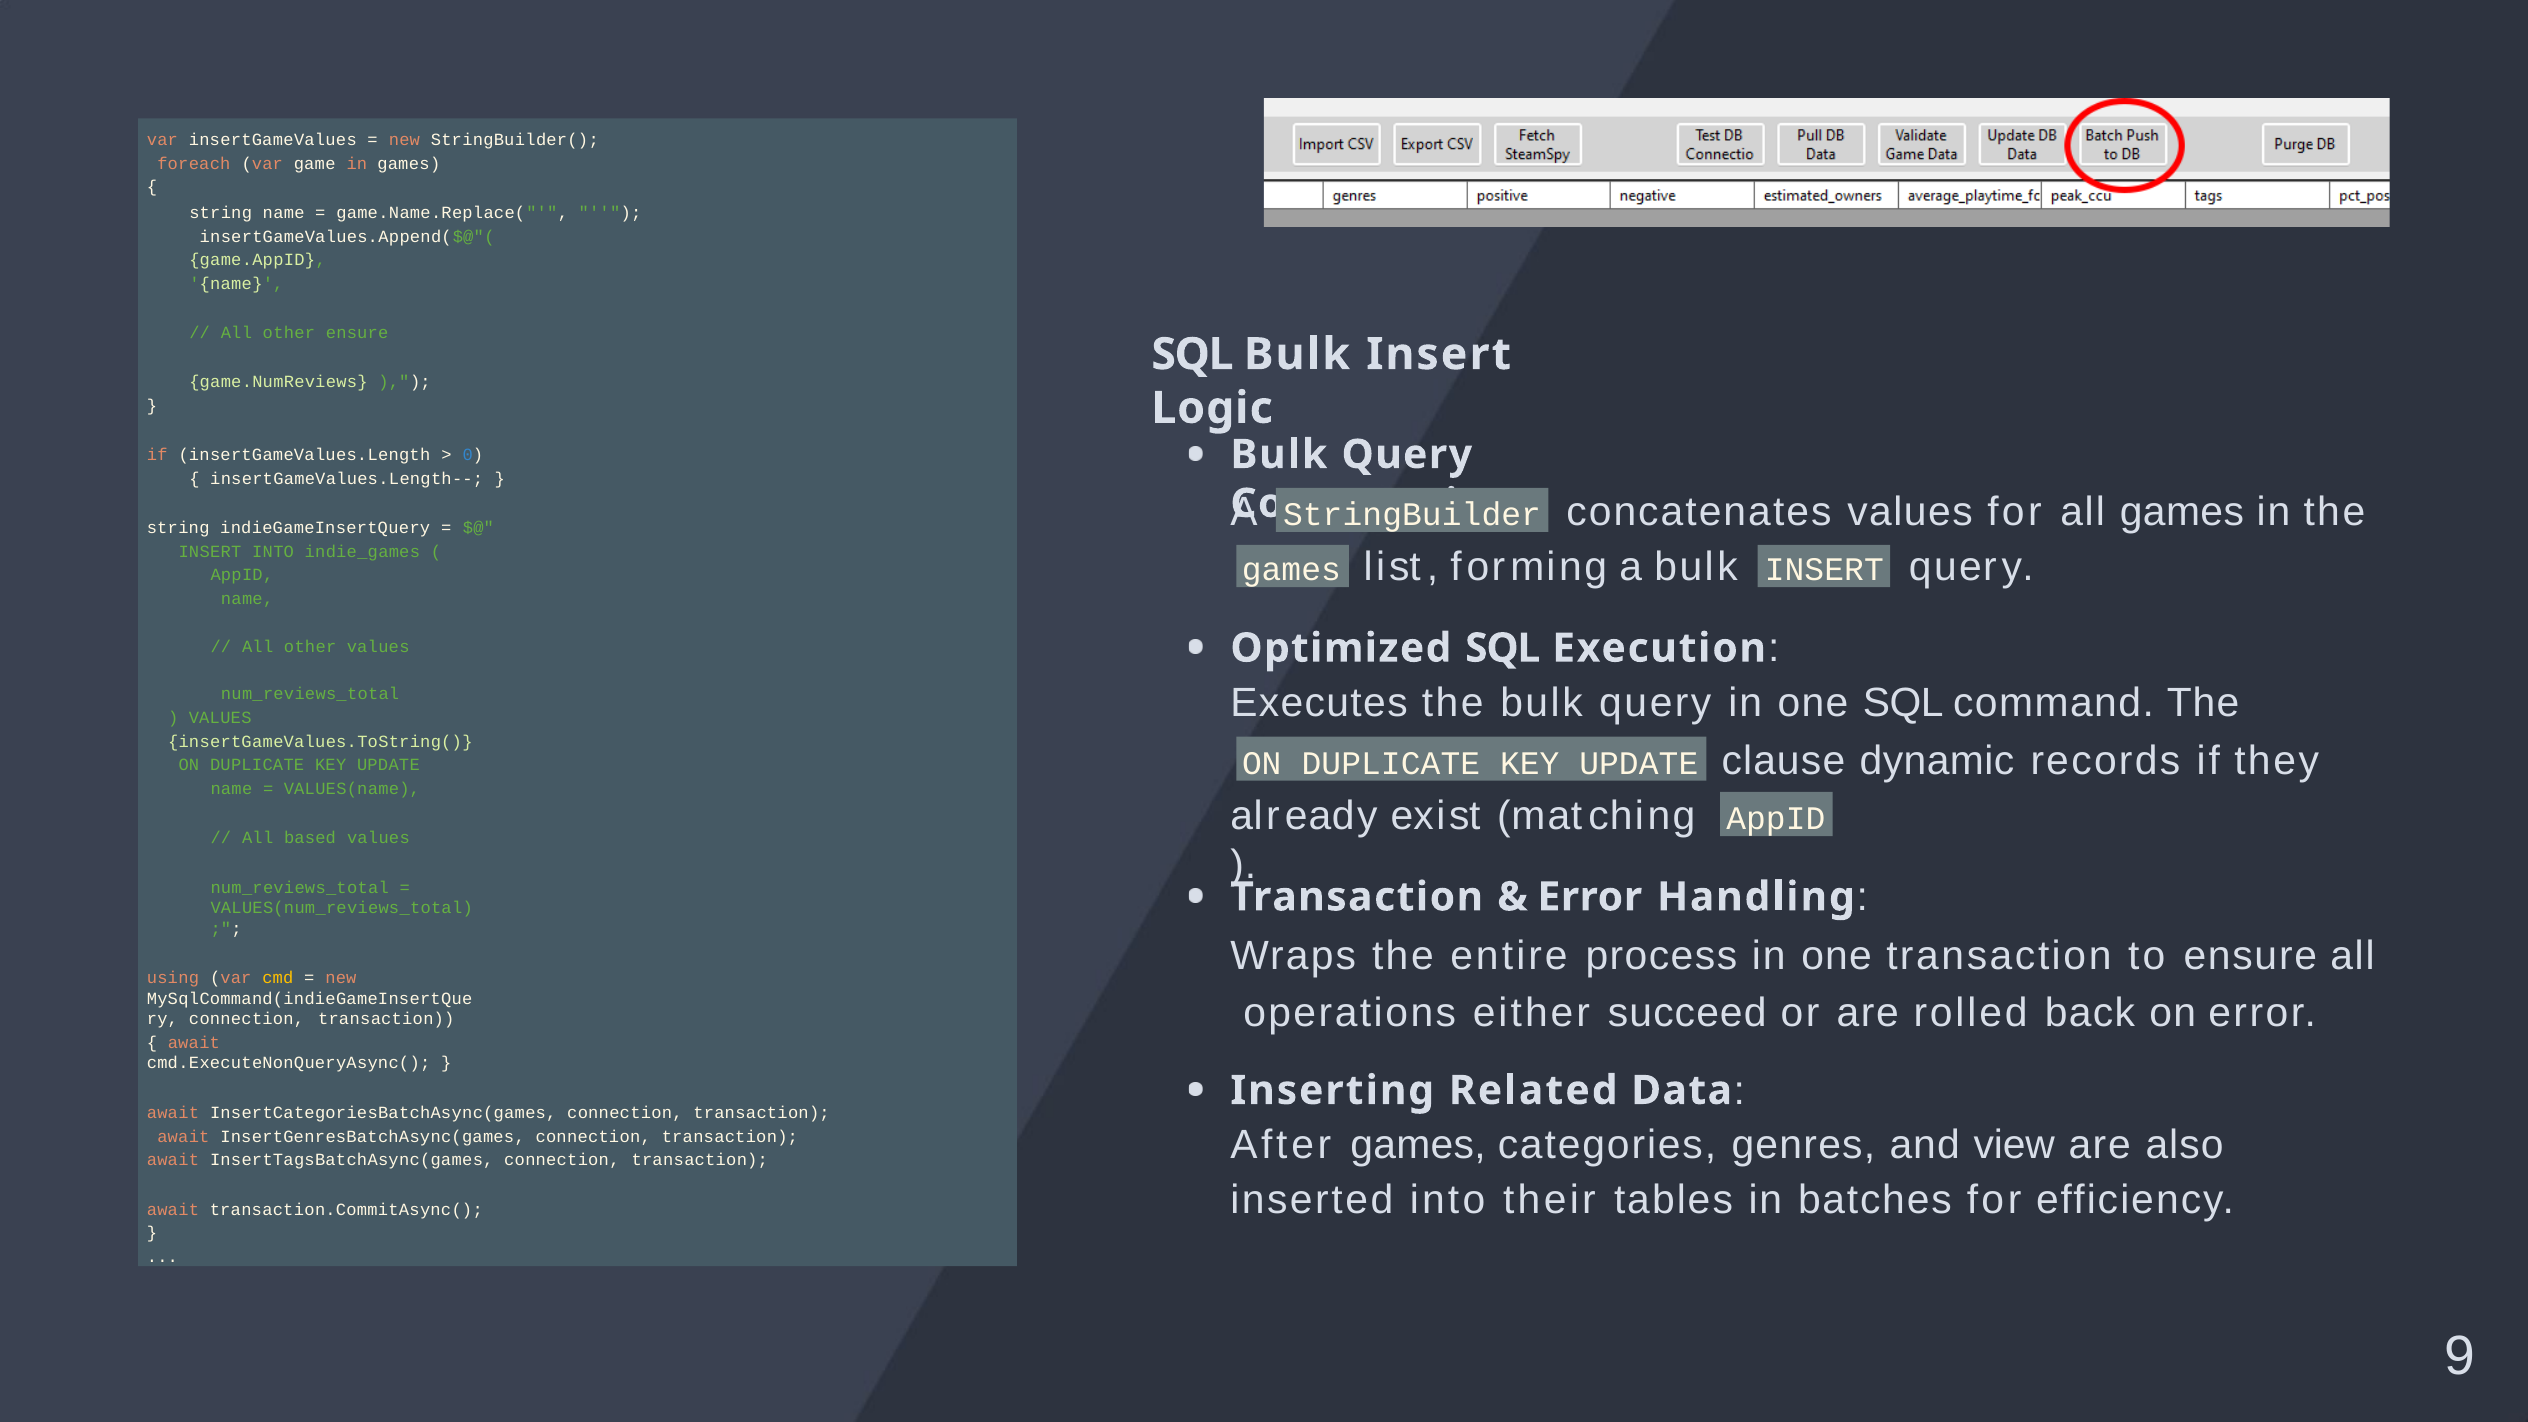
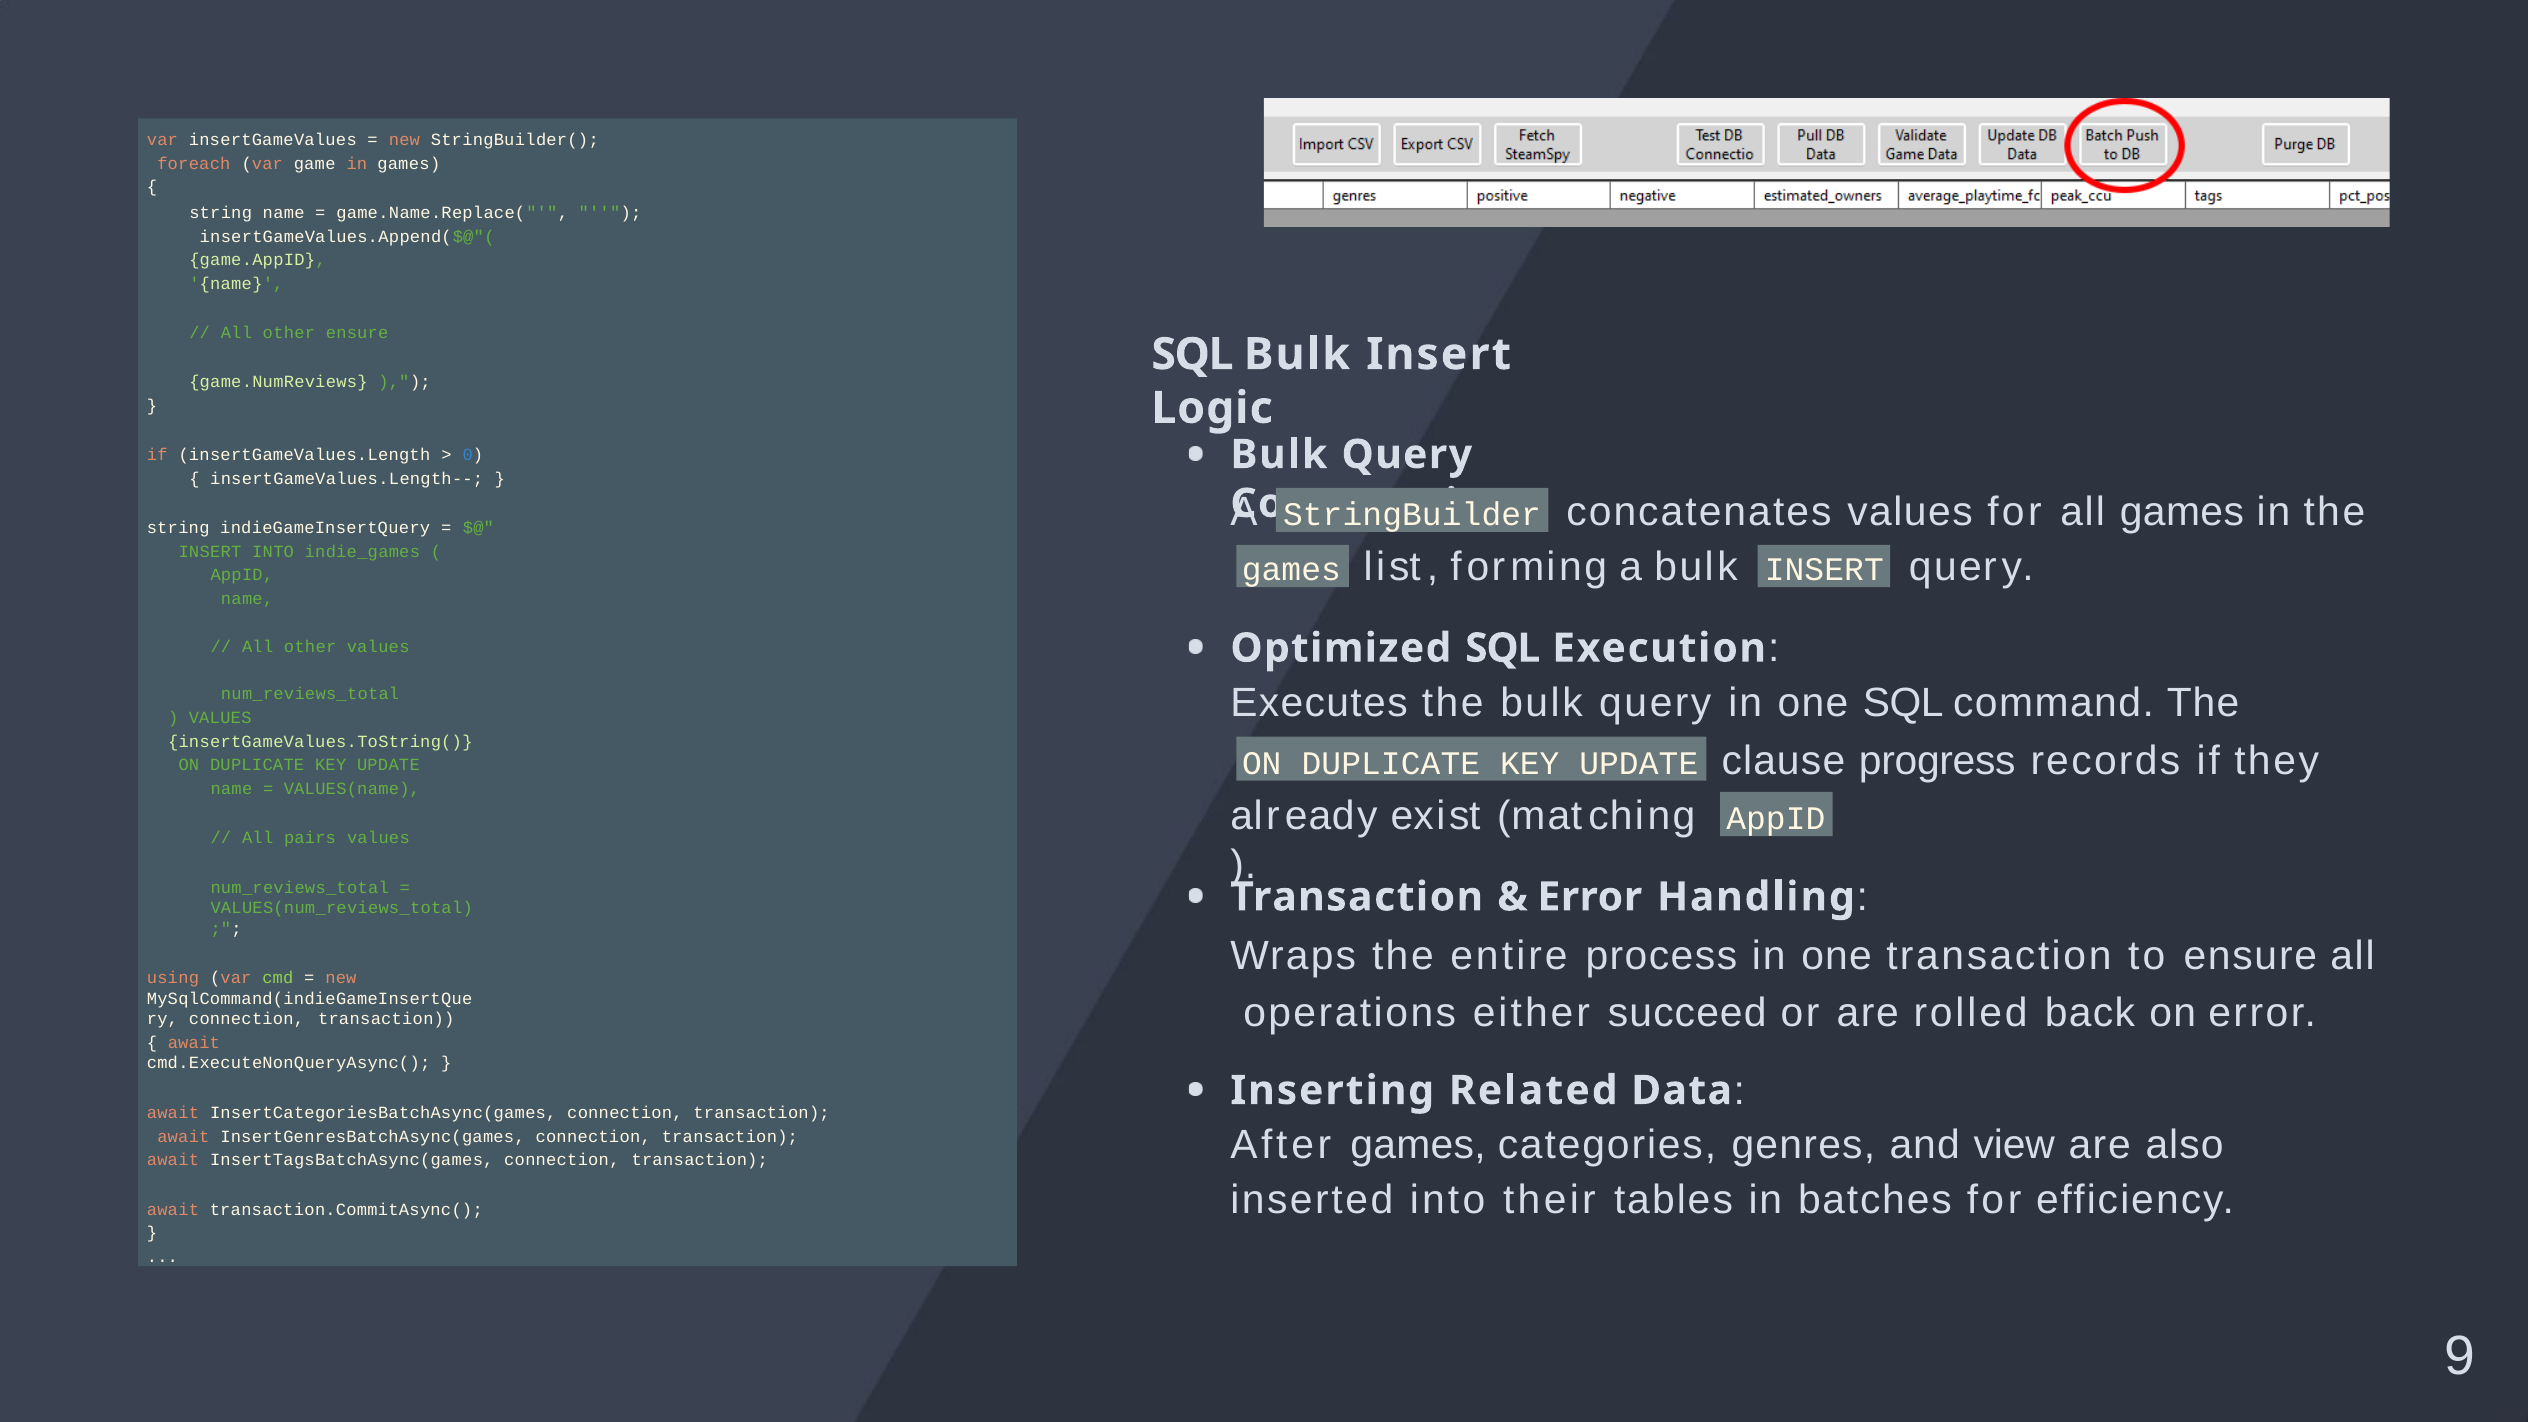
dynamic: dynamic -> progress
based: based -> pairs
cmd colour: yellow -> light green
